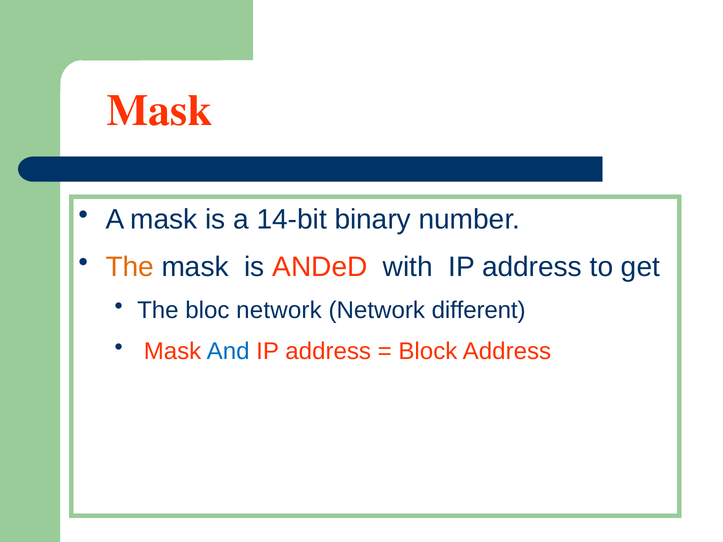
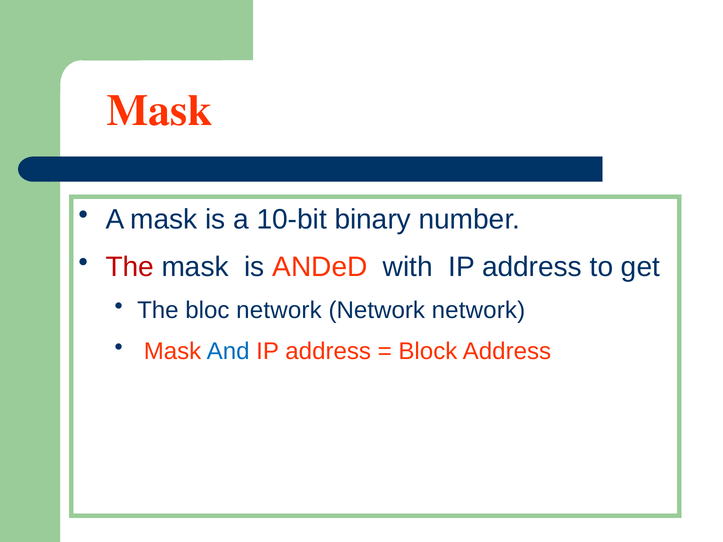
14-bit: 14-bit -> 10-bit
The at (130, 267) colour: orange -> red
different at (479, 310): different -> network
